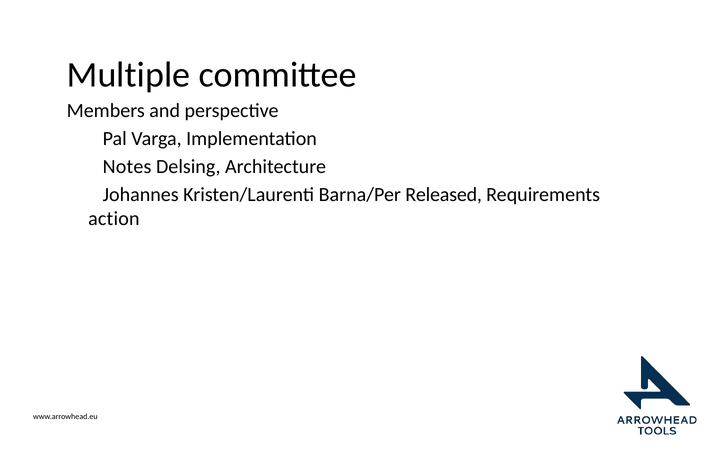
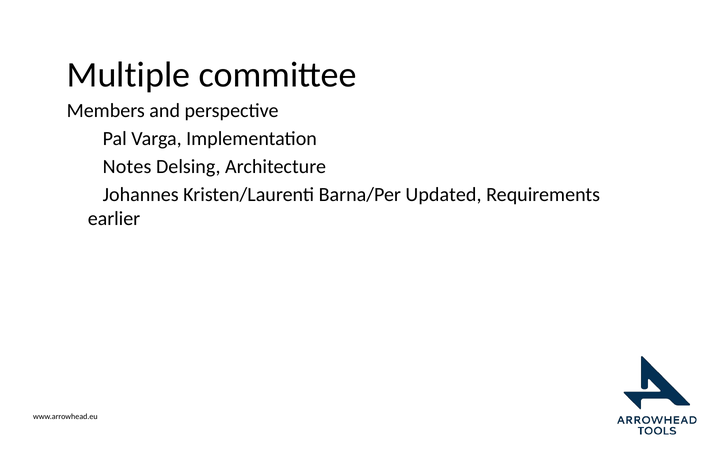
Released: Released -> Updated
action: action -> earlier
